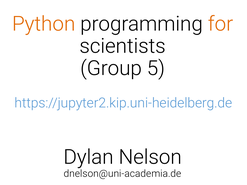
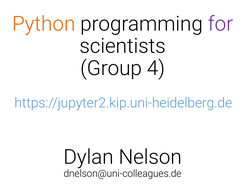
for colour: orange -> purple
5: 5 -> 4
dnelson@uni-academia.de: dnelson@uni-academia.de -> dnelson@uni-colleagues.de
